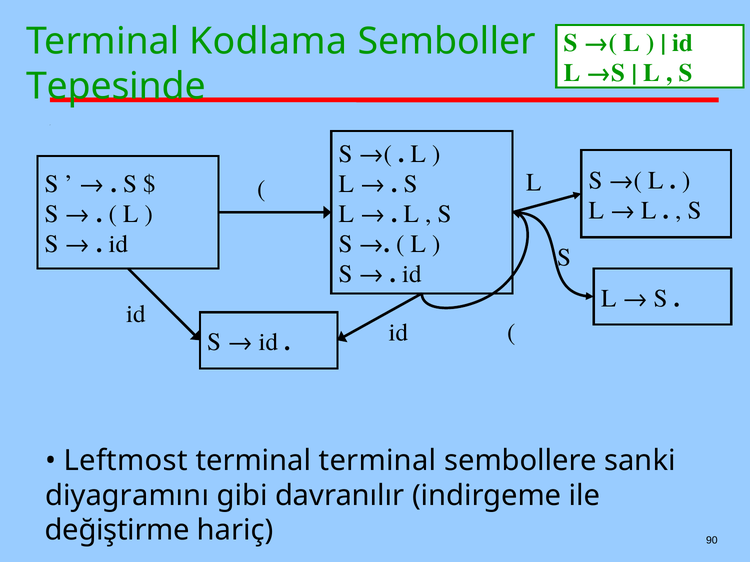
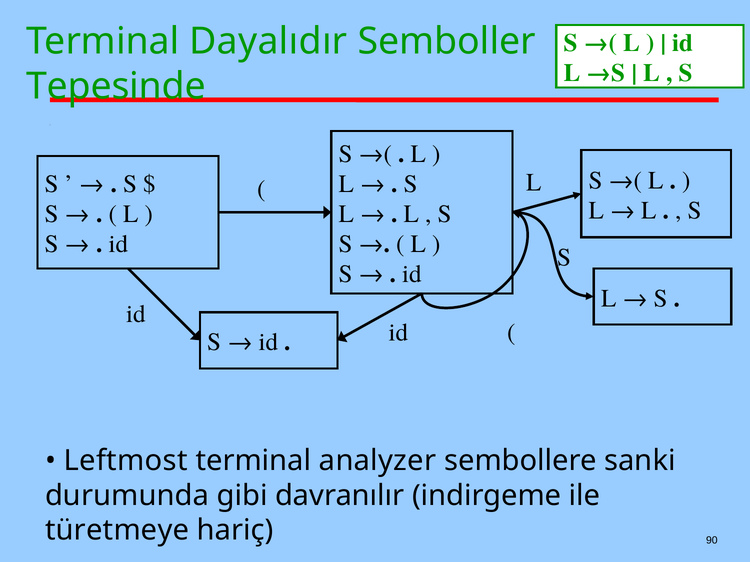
Kodlama: Kodlama -> Dayalıdır
terminal terminal: terminal -> analyzer
diyagramını: diyagramını -> durumunda
değiştirme: değiştirme -> türetmeye
